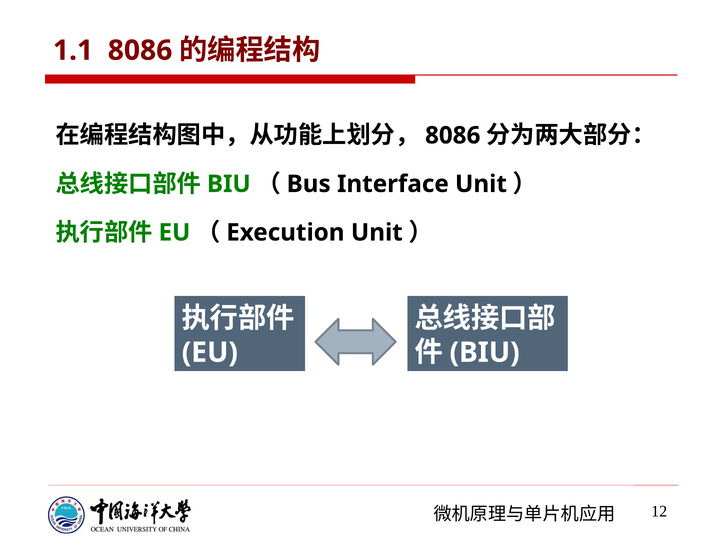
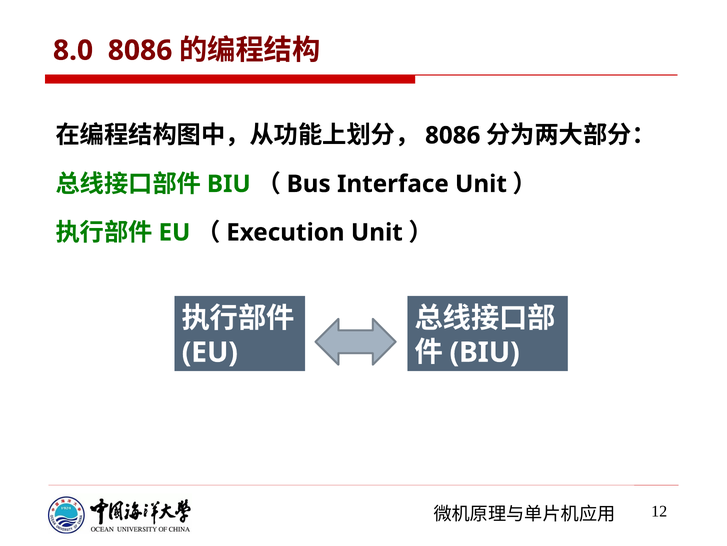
1.1: 1.1 -> 8.0
